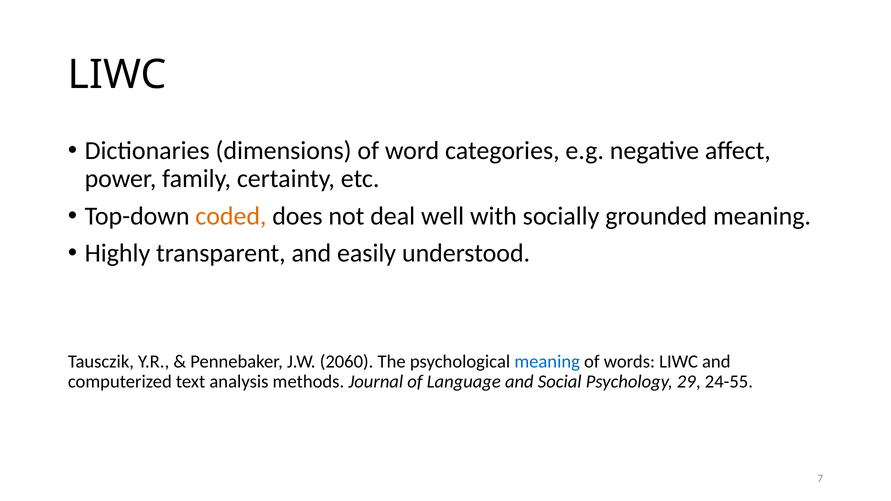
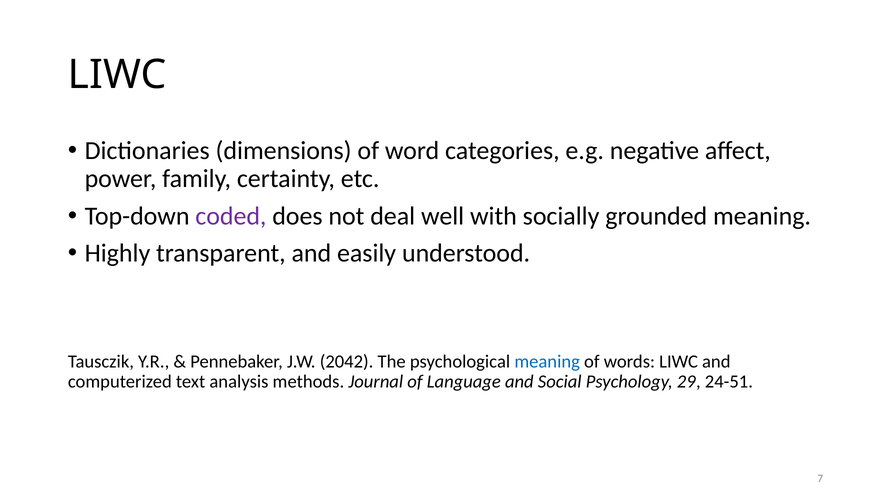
coded colour: orange -> purple
2060: 2060 -> 2042
24-55: 24-55 -> 24-51
